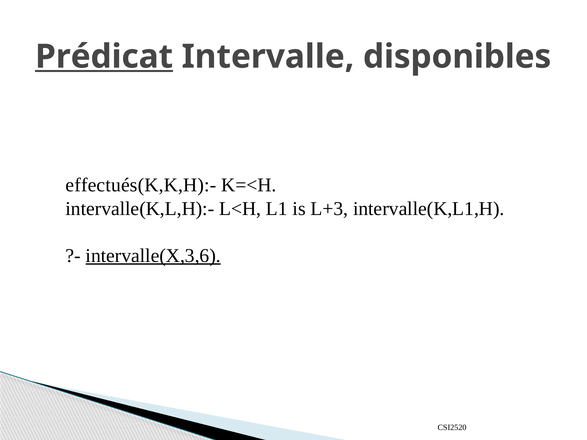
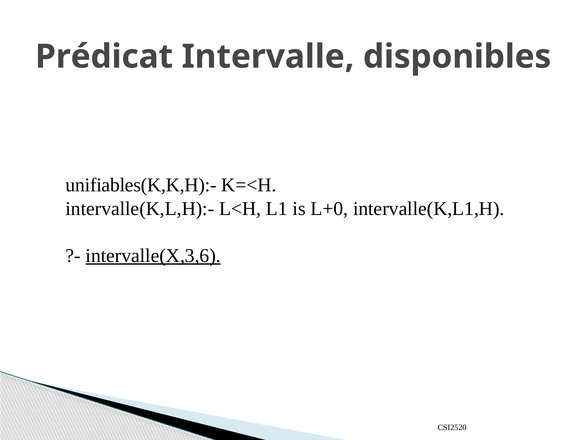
Prédicat underline: present -> none
effectués(K,K,H):-: effectués(K,K,H):- -> unifiables(K,K,H):-
L+3: L+3 -> L+0
